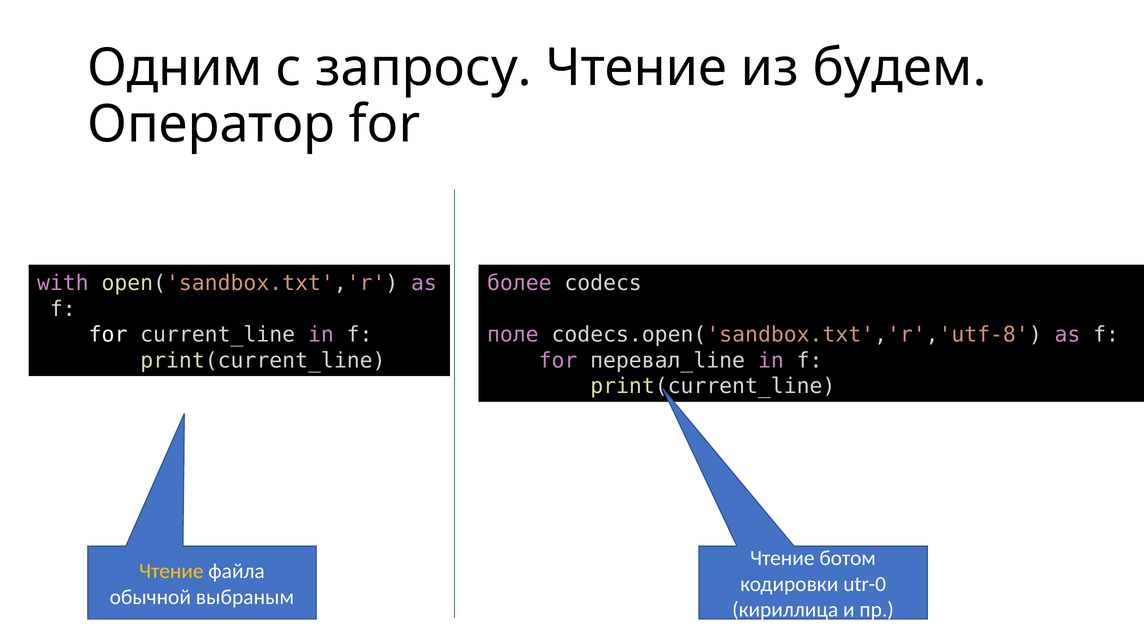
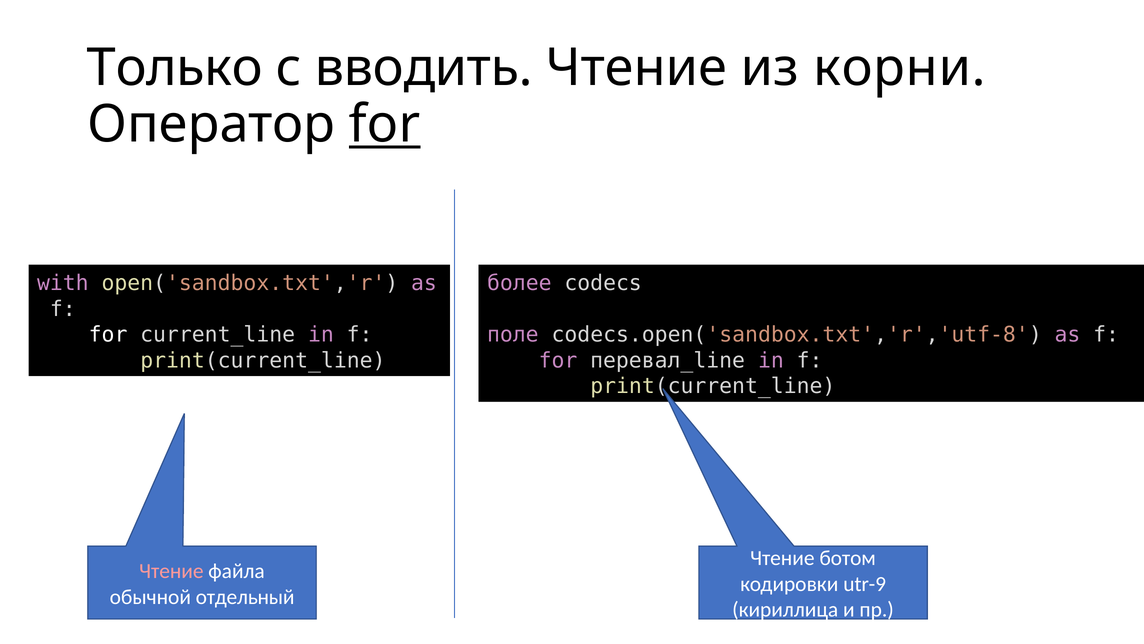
Одним: Одним -> Только
запросу: запросу -> вводить
будем: будем -> корни
for at (385, 124) underline: none -> present
Чтение at (171, 571) colour: yellow -> pink
utr-0: utr-0 -> utr-9
выбраным: выбраным -> отдельный
